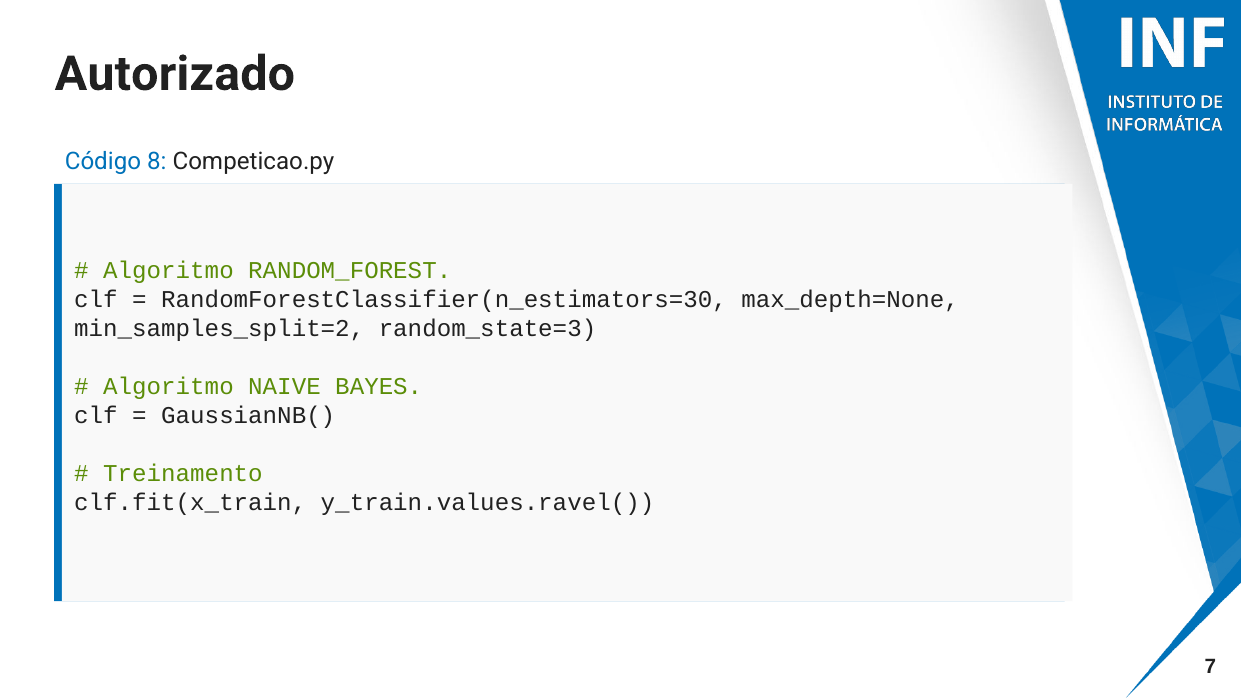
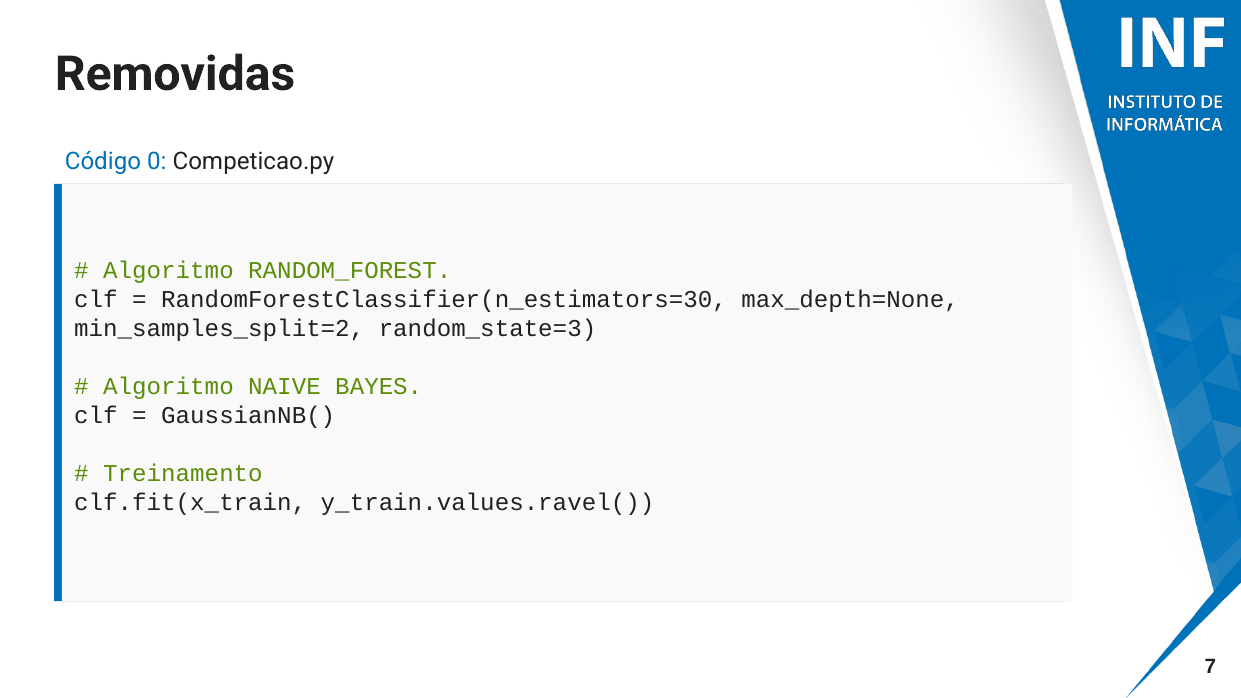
Autorizado: Autorizado -> Removidas
8: 8 -> 0
